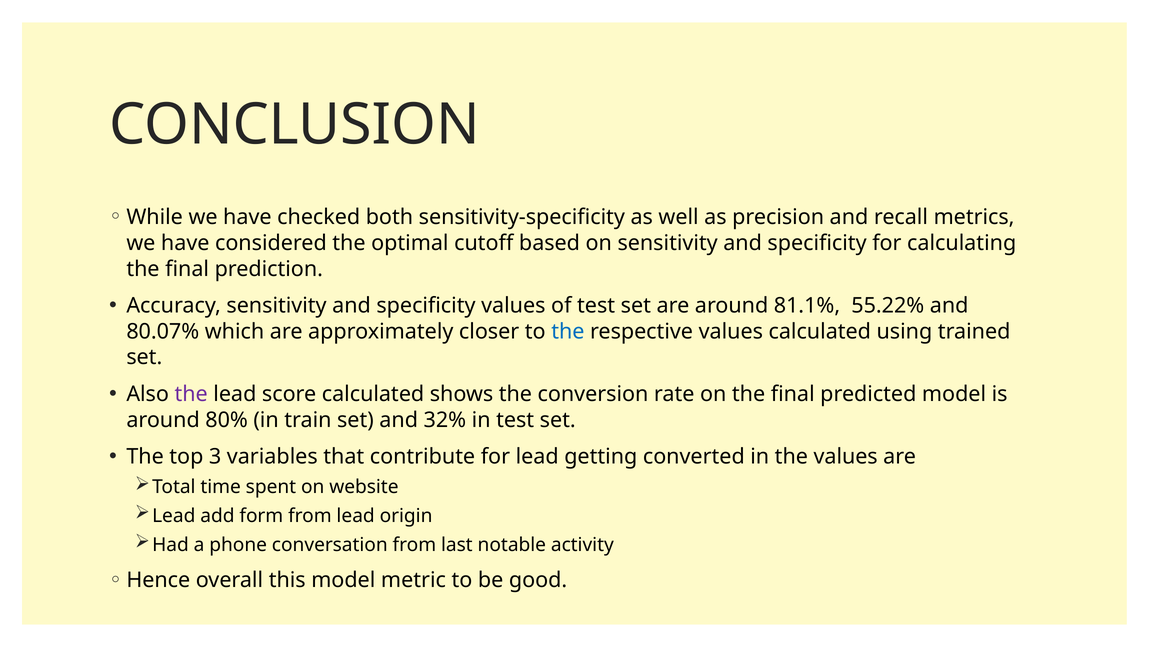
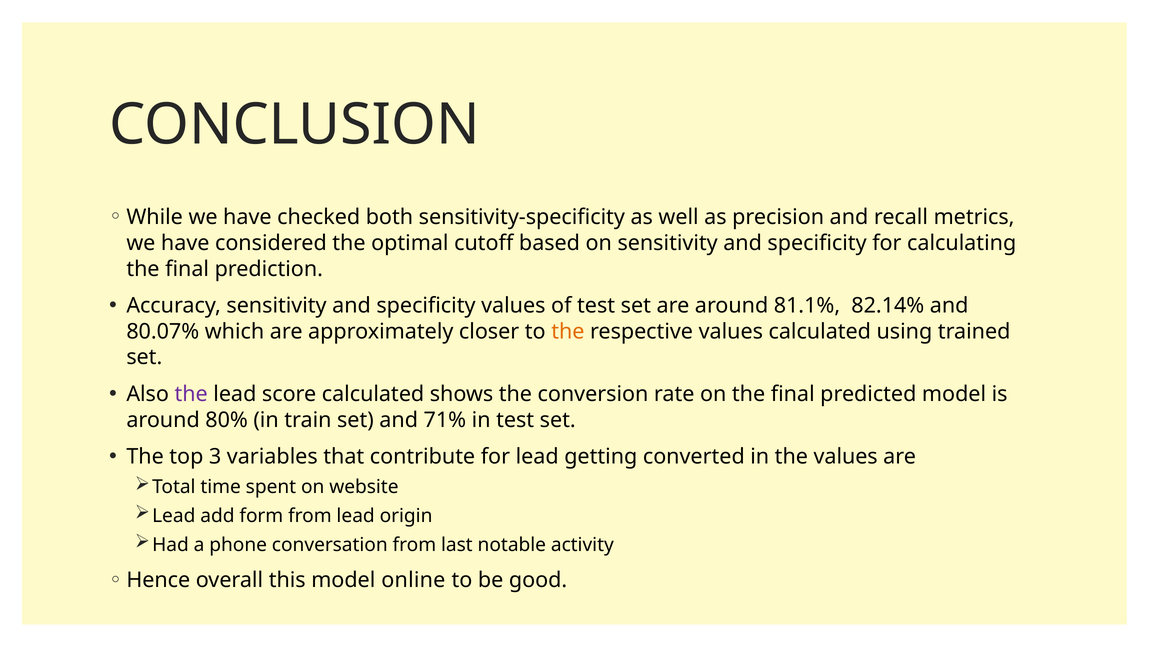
55.22%: 55.22% -> 82.14%
the at (568, 331) colour: blue -> orange
32%: 32% -> 71%
metric: metric -> online
